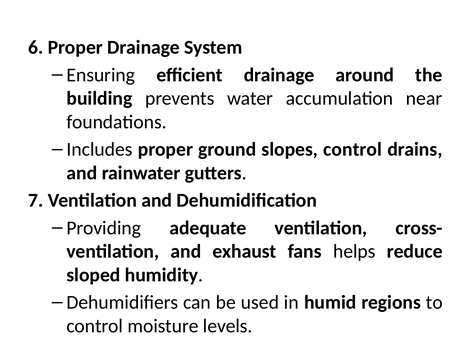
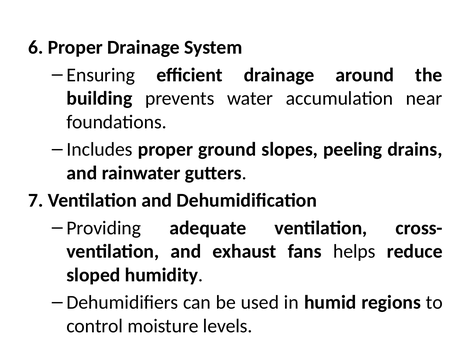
slopes control: control -> peeling
